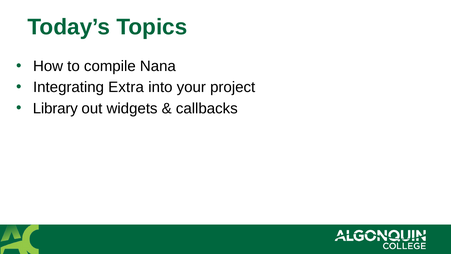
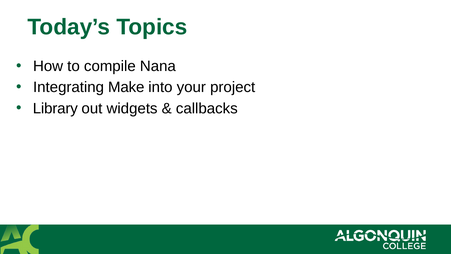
Extra: Extra -> Make
